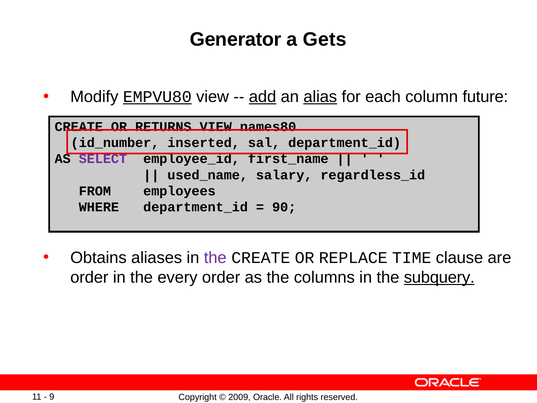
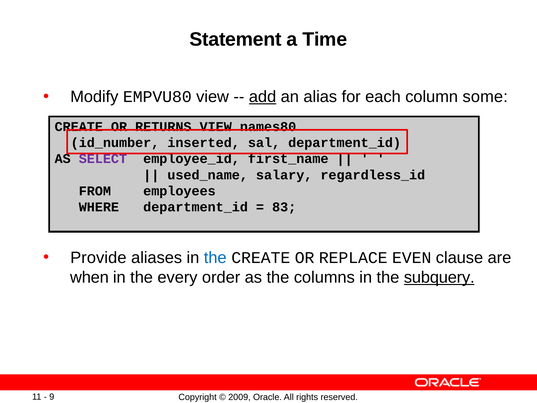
Generator: Generator -> Statement
Gets: Gets -> Time
EMPVU80 underline: present -> none
alias underline: present -> none
future: future -> some
90: 90 -> 83
Obtains: Obtains -> Provide
the at (215, 258) colour: purple -> blue
TIME: TIME -> EVEN
order at (89, 277): order -> when
